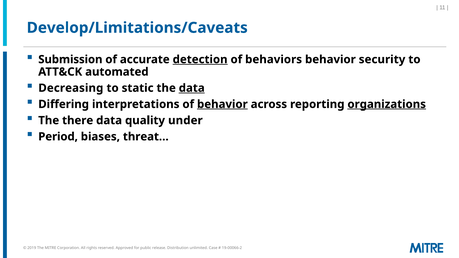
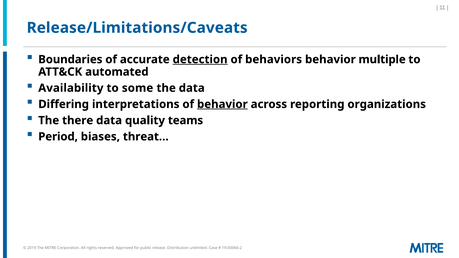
Develop/Limitations/Caveats: Develop/Limitations/Caveats -> Release/Limitations/Caveats
Submission: Submission -> Boundaries
security: security -> multiple
Decreasing: Decreasing -> Availability
static: static -> some
data at (192, 88) underline: present -> none
organizations underline: present -> none
under: under -> teams
